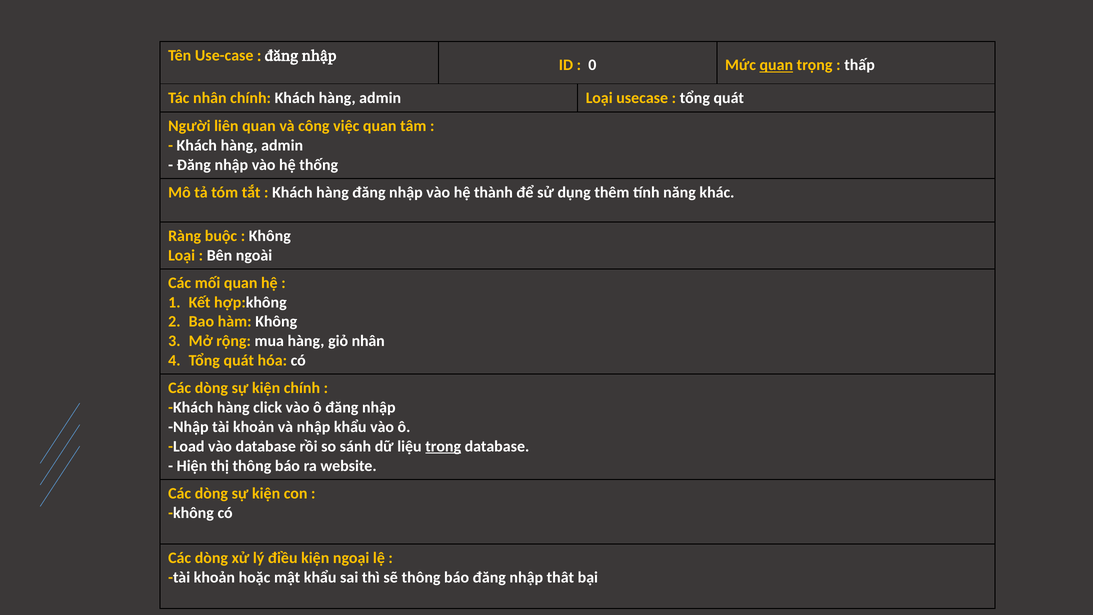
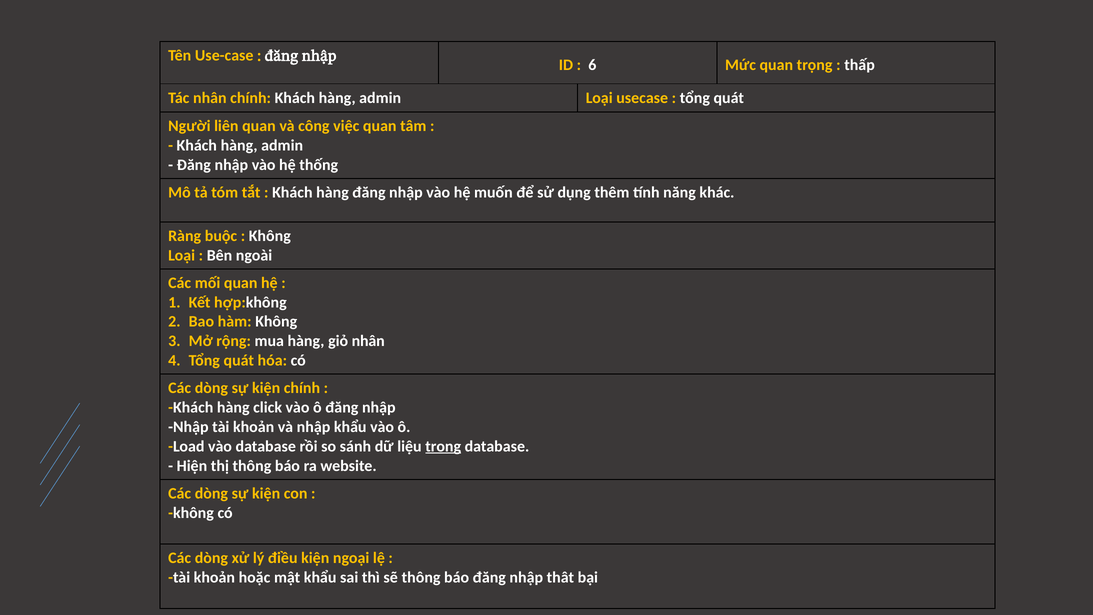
0: 0 -> 6
quan at (776, 65) underline: present -> none
thành: thành -> muốn
